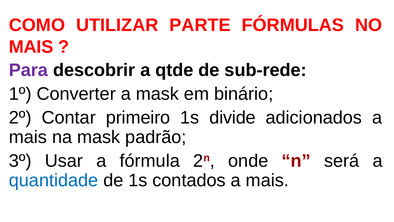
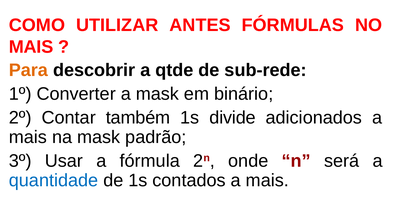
PARTE: PARTE -> ANTES
Para colour: purple -> orange
primeiro: primeiro -> também
